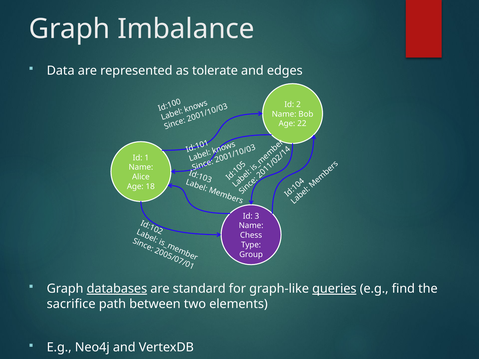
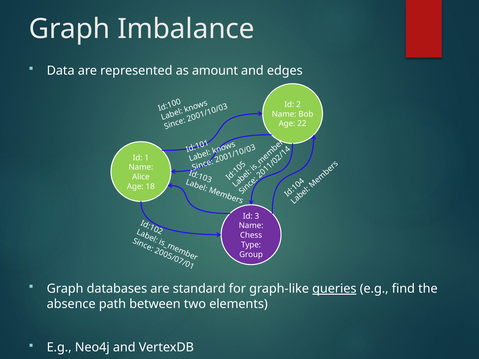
tolerate: tolerate -> amount
databases underline: present -> none
sacrifice: sacrifice -> absence
